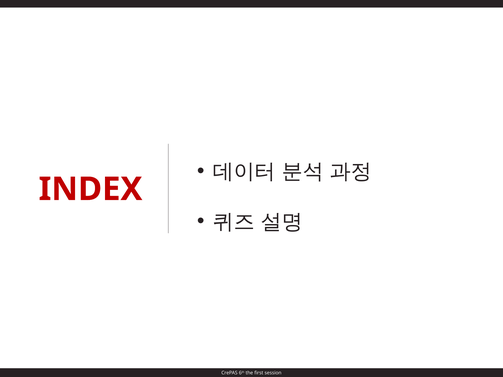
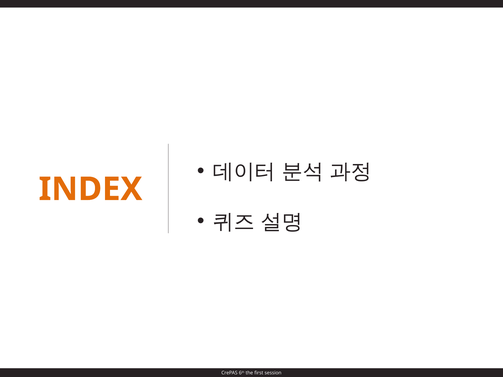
INDEX colour: red -> orange
